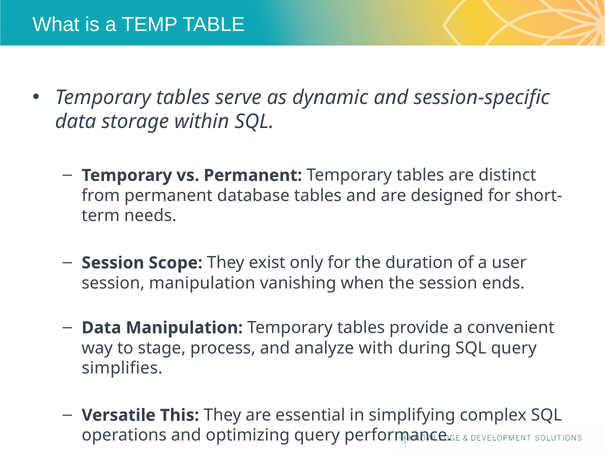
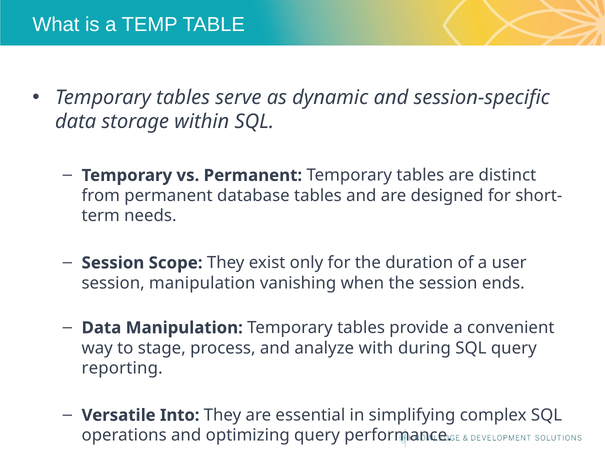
simplifies: simplifies -> reporting
This: This -> Into
